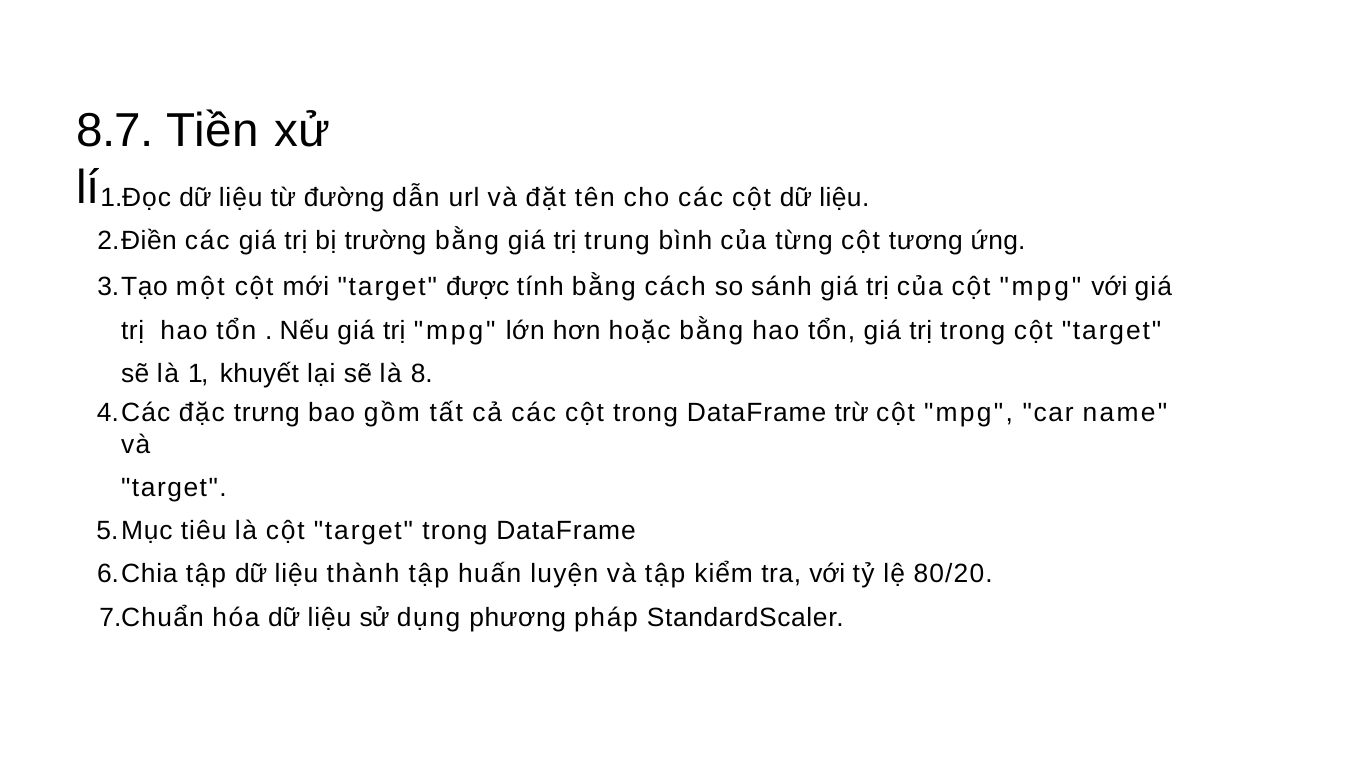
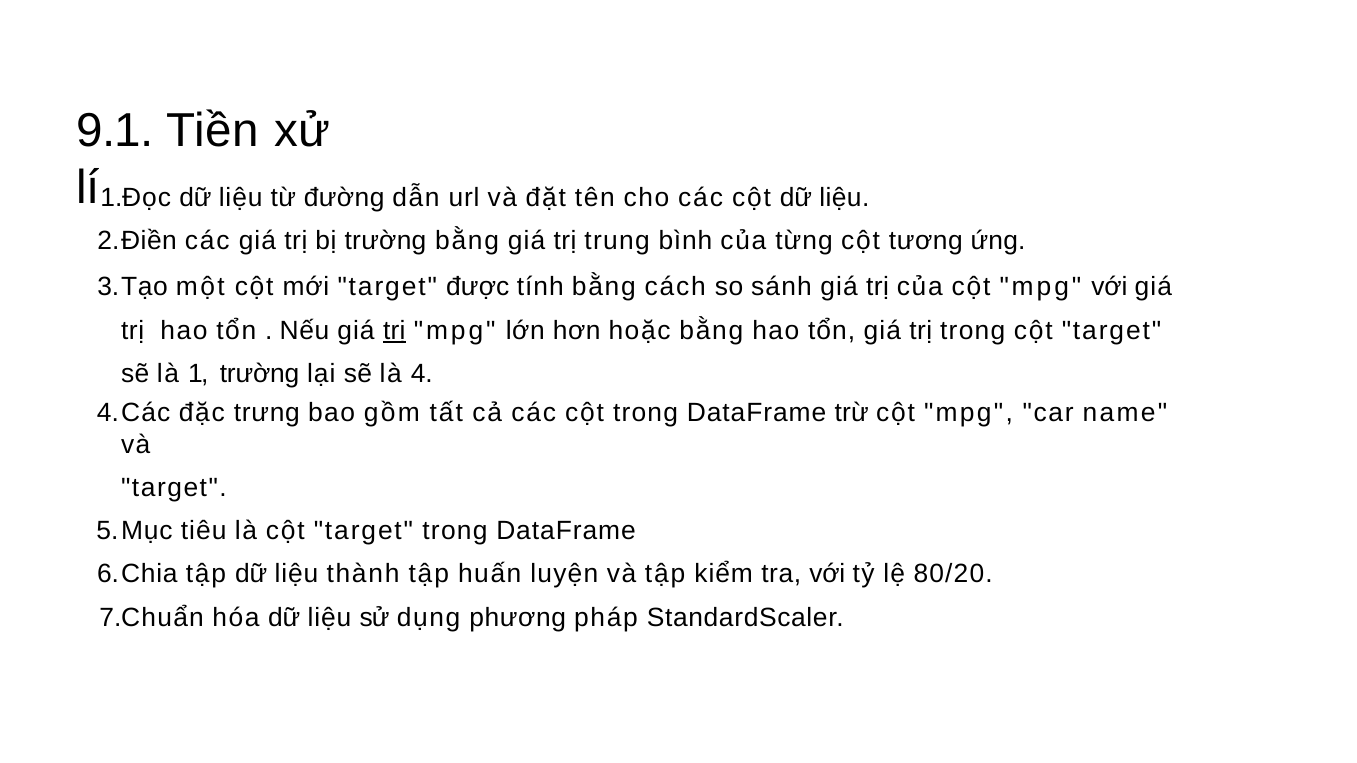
8.7: 8.7 -> 9.1
trị at (394, 331) underline: none -> present
1 khuyết: khuyết -> trường
8: 8 -> 4
